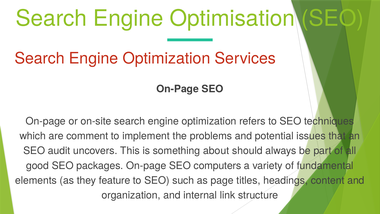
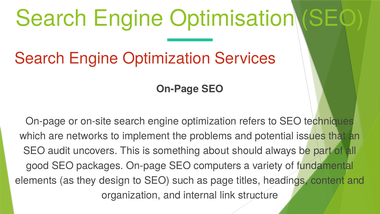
comment: comment -> networks
feature: feature -> design
